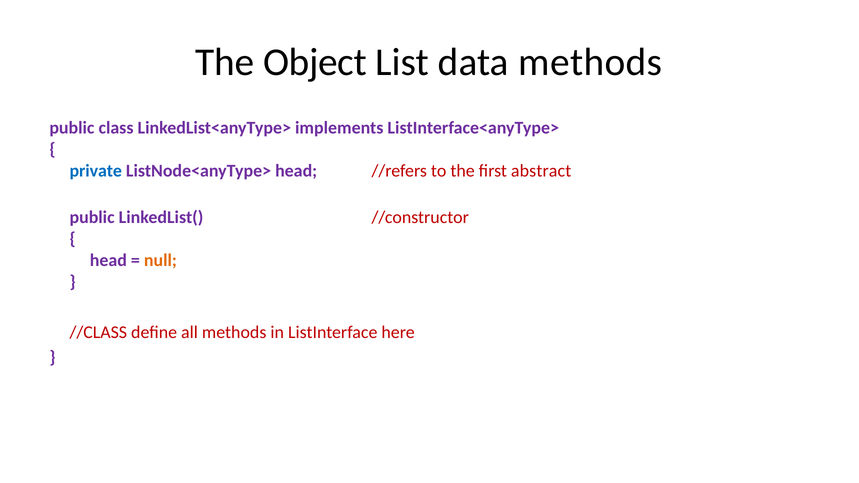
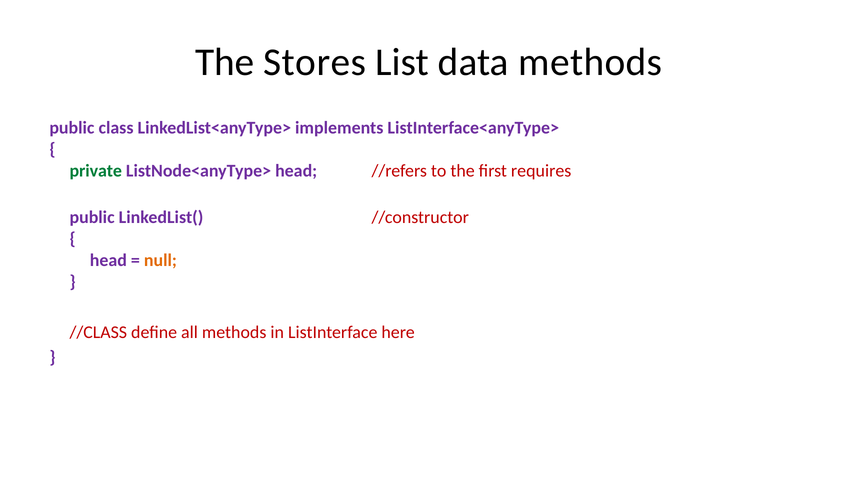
Object: Object -> Stores
private colour: blue -> green
abstract: abstract -> requires
